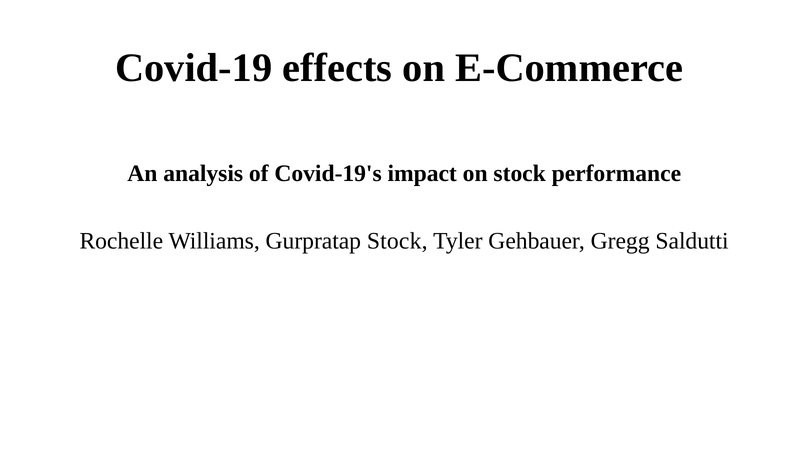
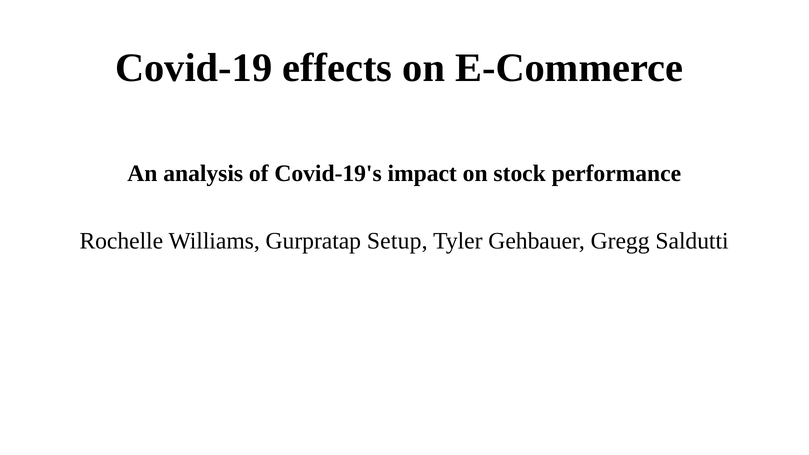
Gurpratap Stock: Stock -> Setup
